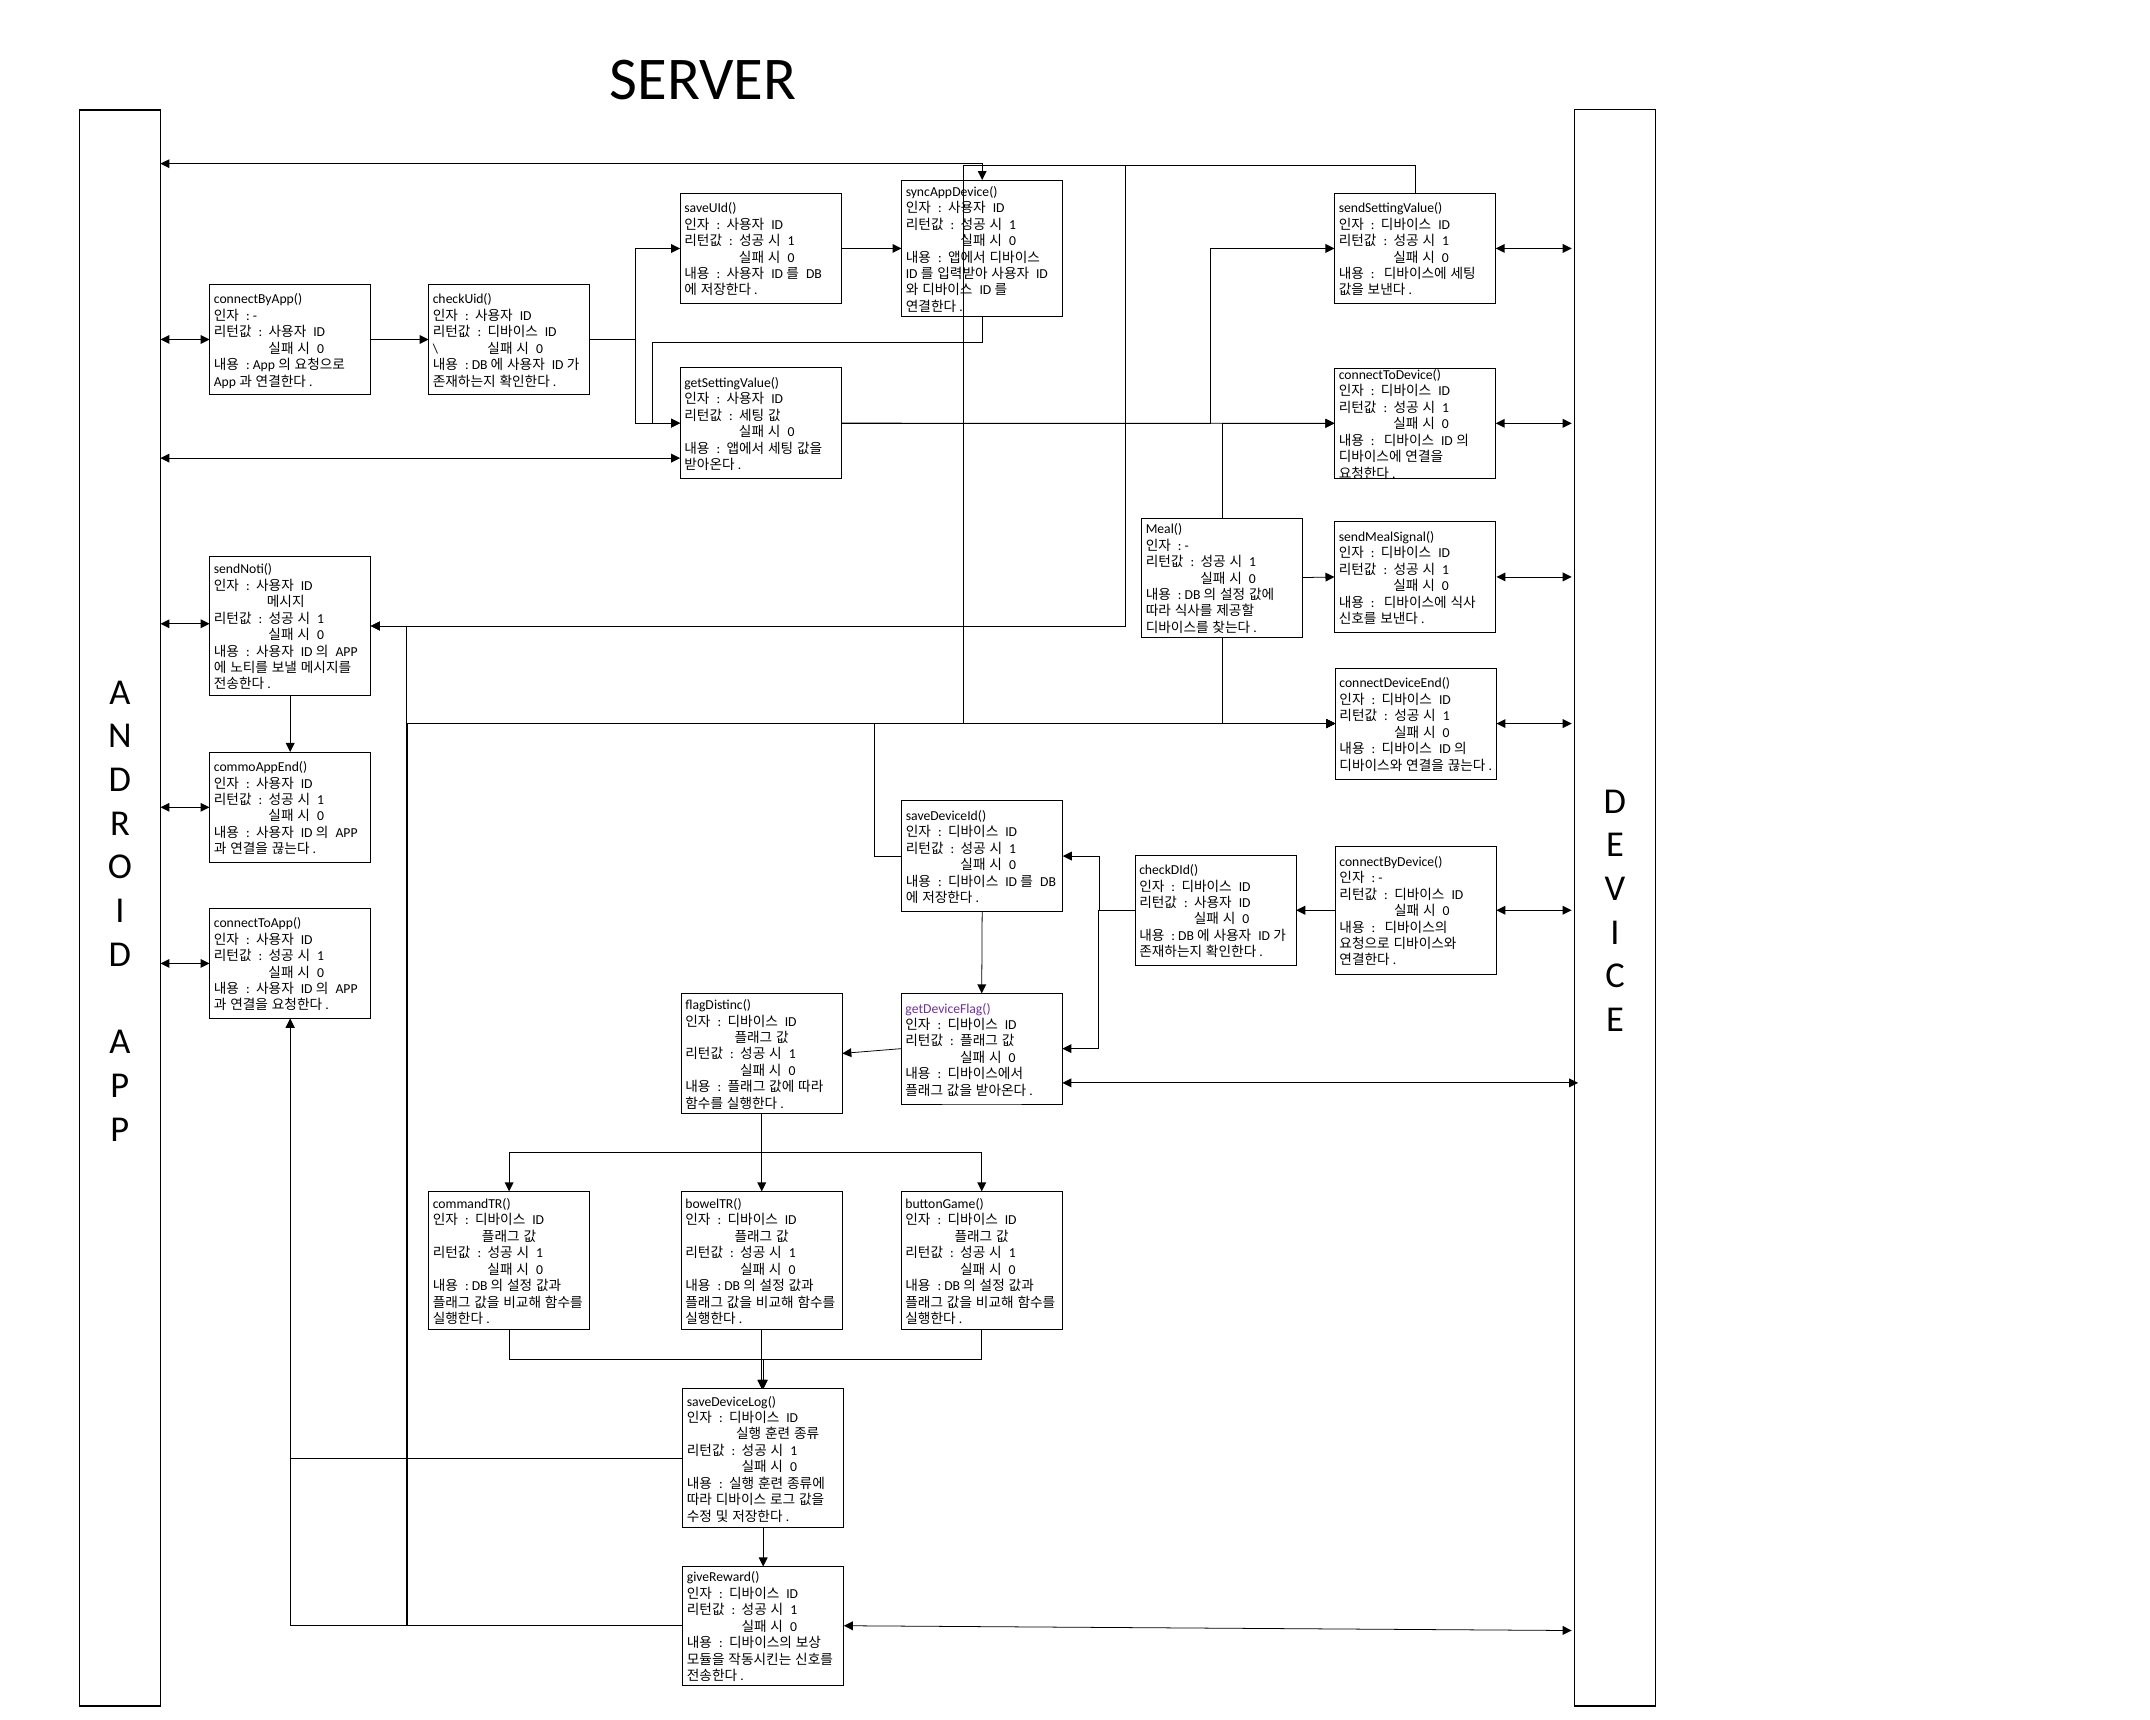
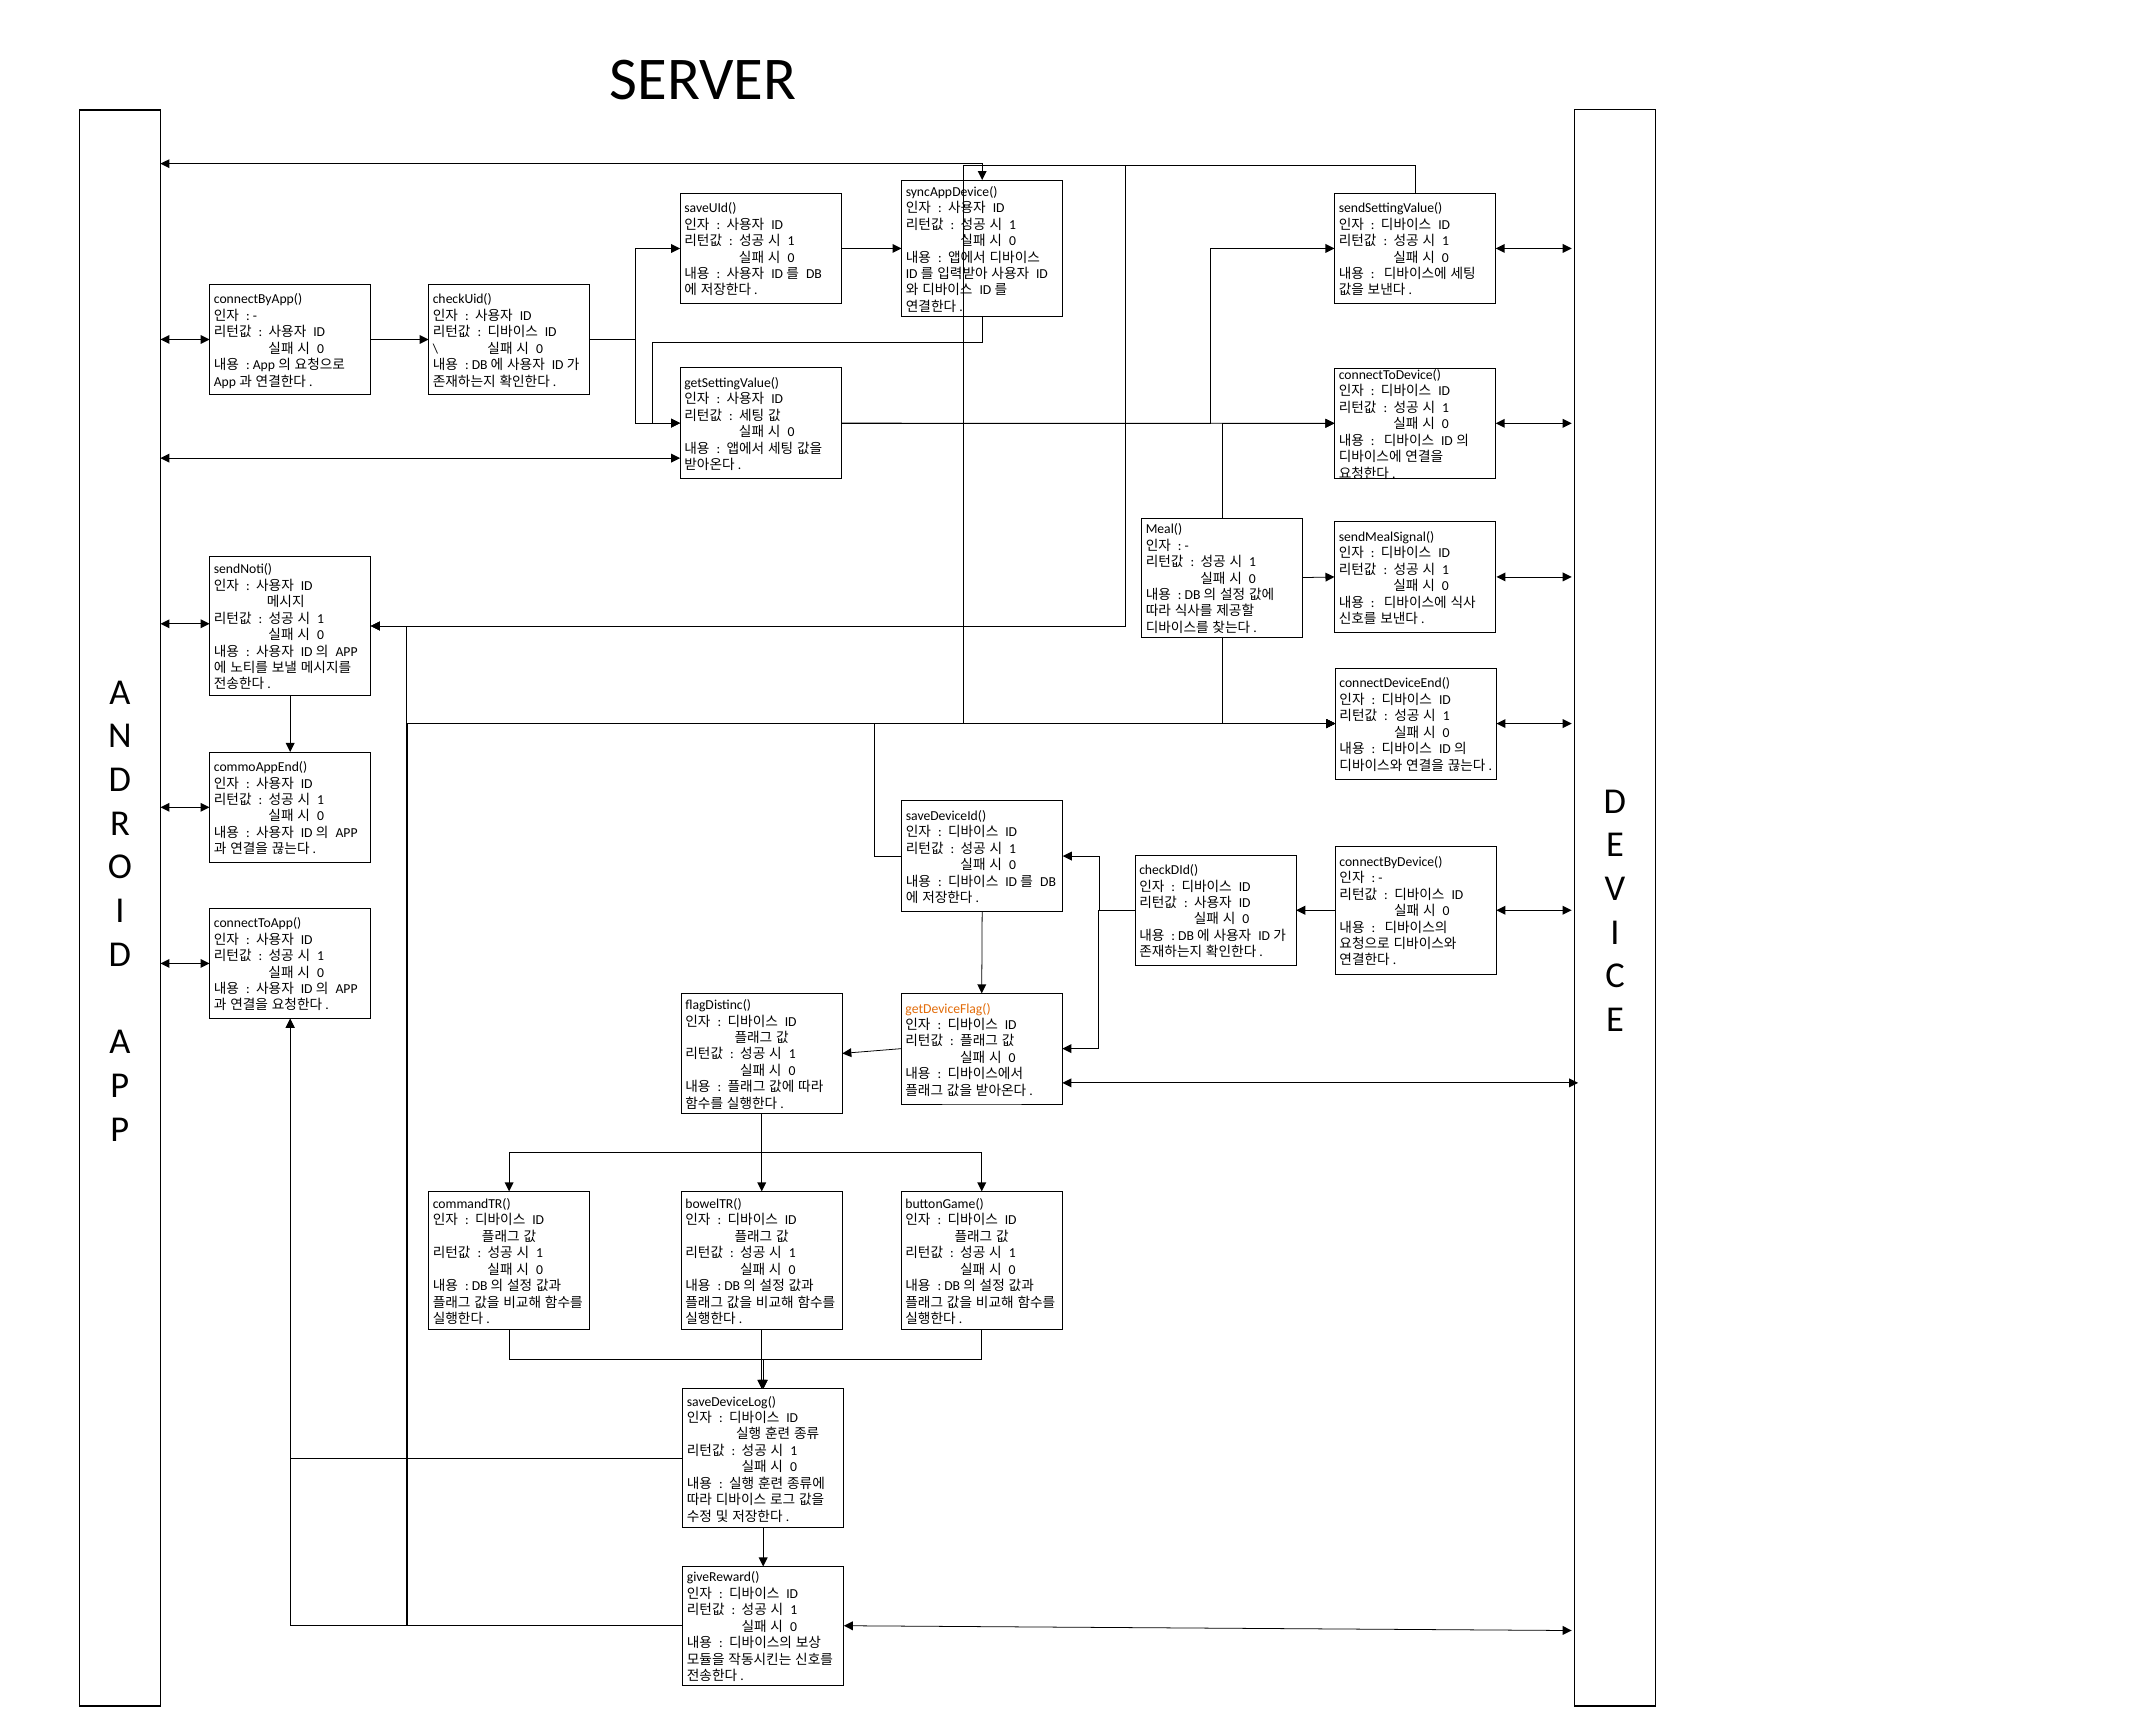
getDeviceFlag( colour: purple -> orange
